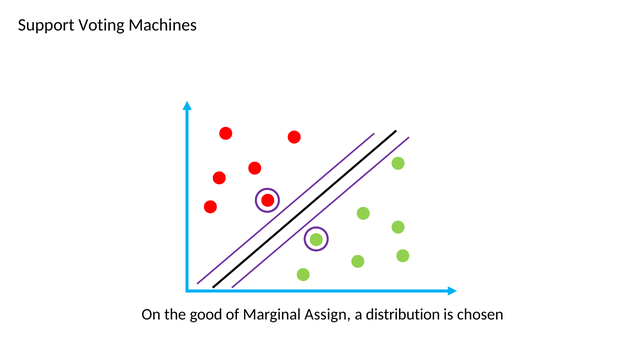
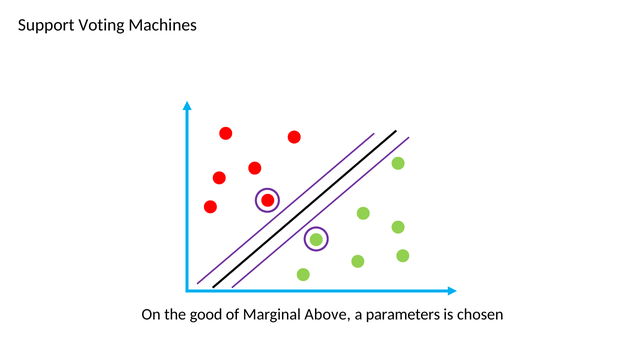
Assign: Assign -> Above
distribution: distribution -> parameters
